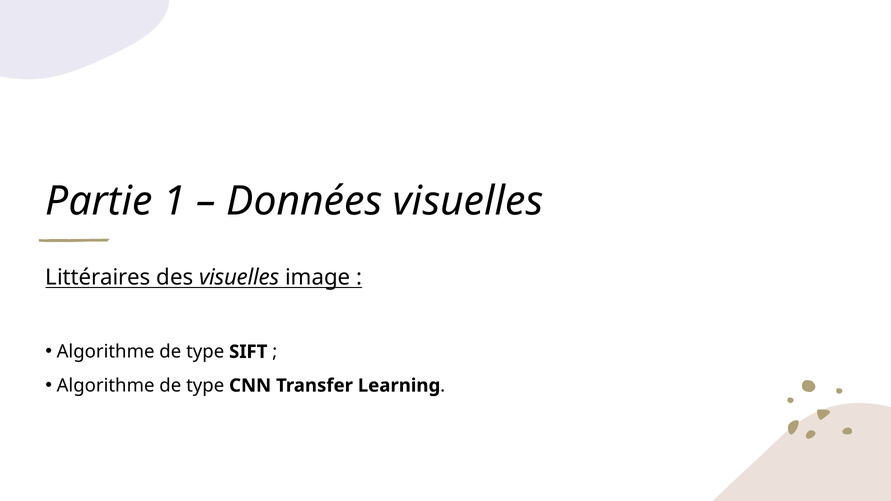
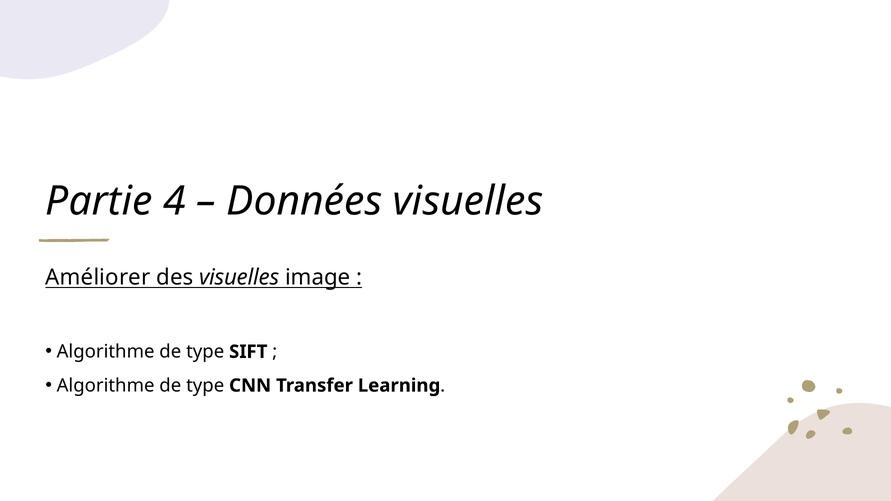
1: 1 -> 4
Littéraires: Littéraires -> Améliorer
